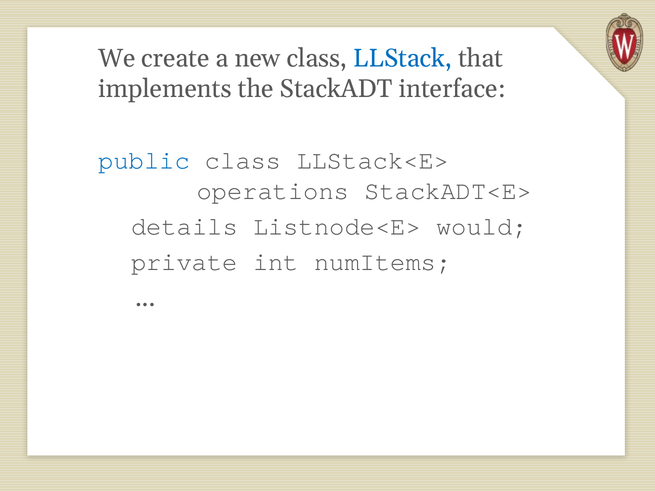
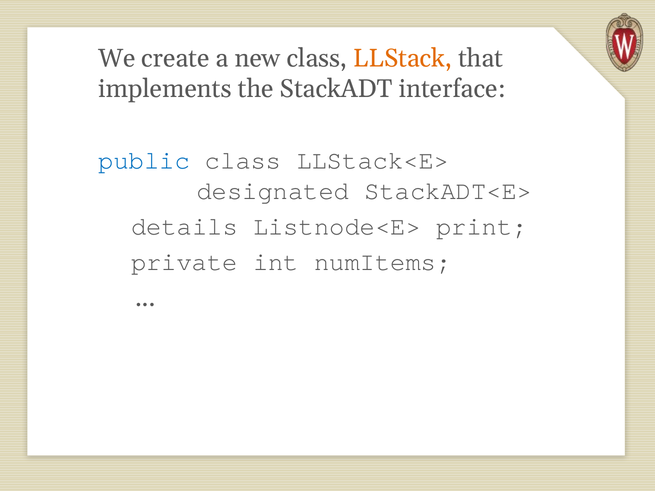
LLStack colour: blue -> orange
operations: operations -> designated
would: would -> print
